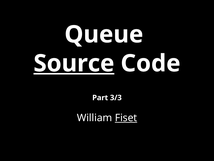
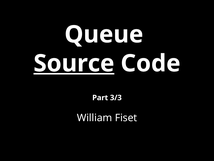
Fiset underline: present -> none
